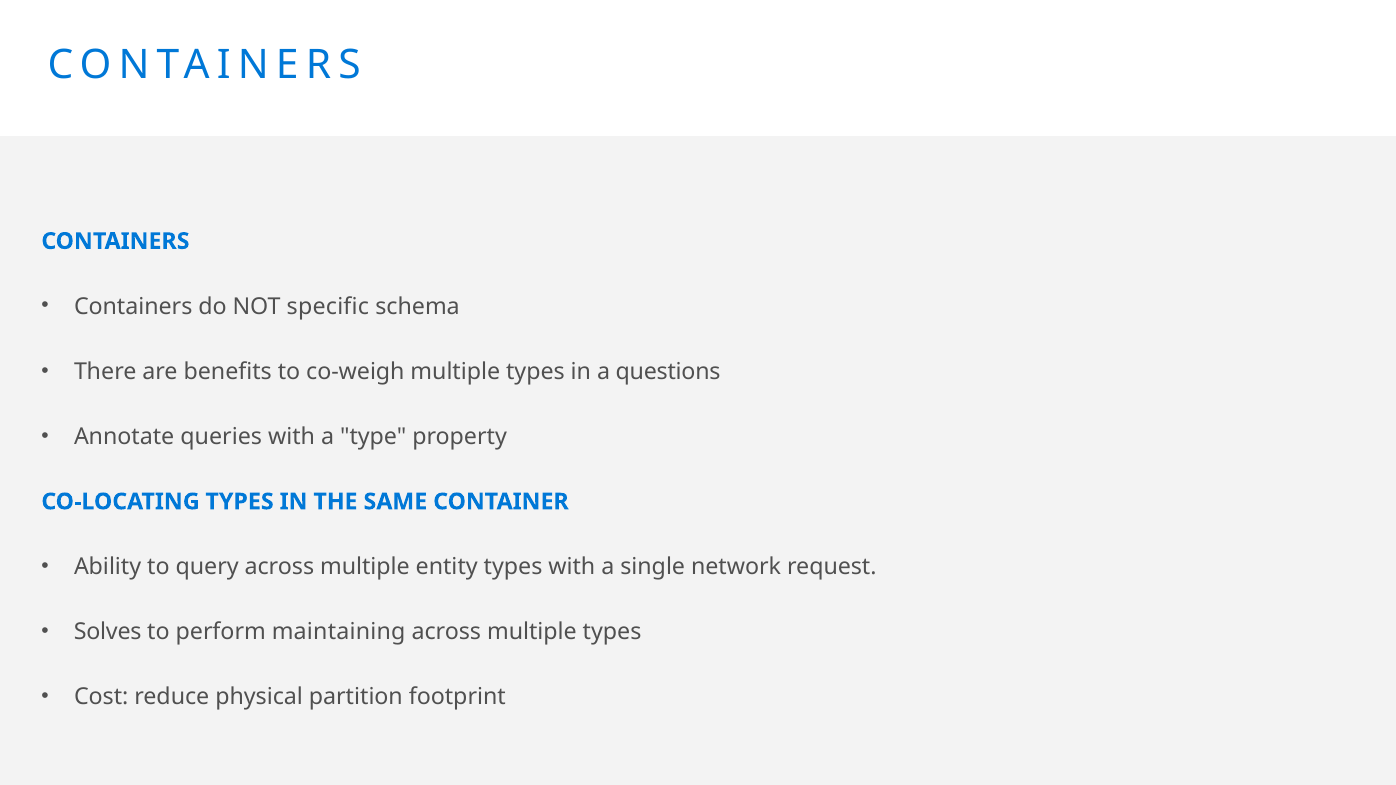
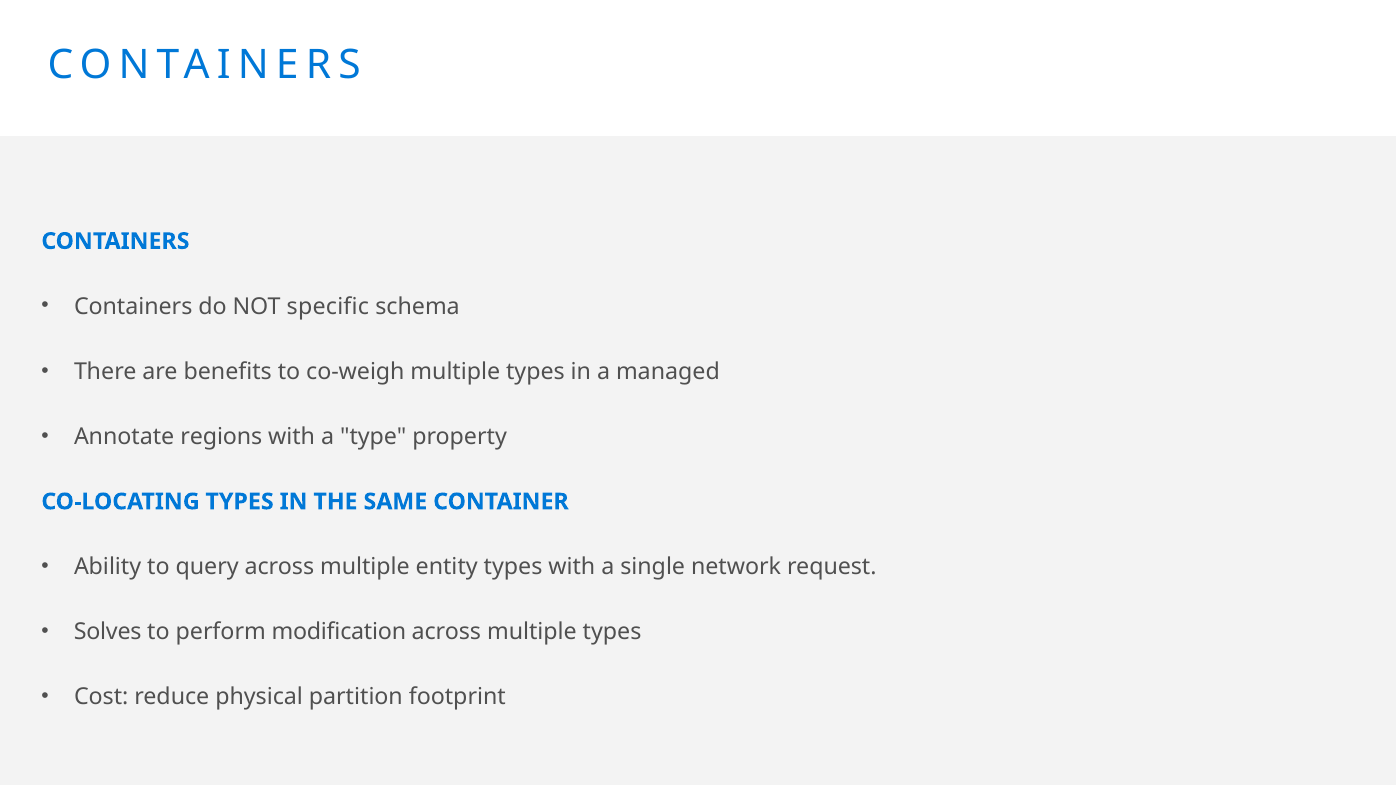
questions: questions -> managed
queries: queries -> regions
maintaining: maintaining -> modification
